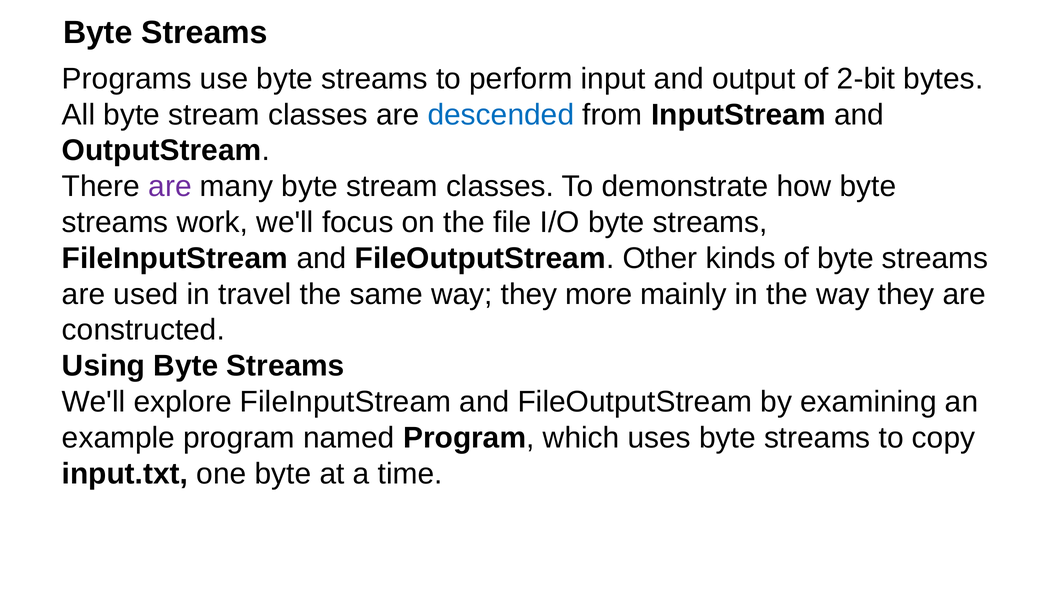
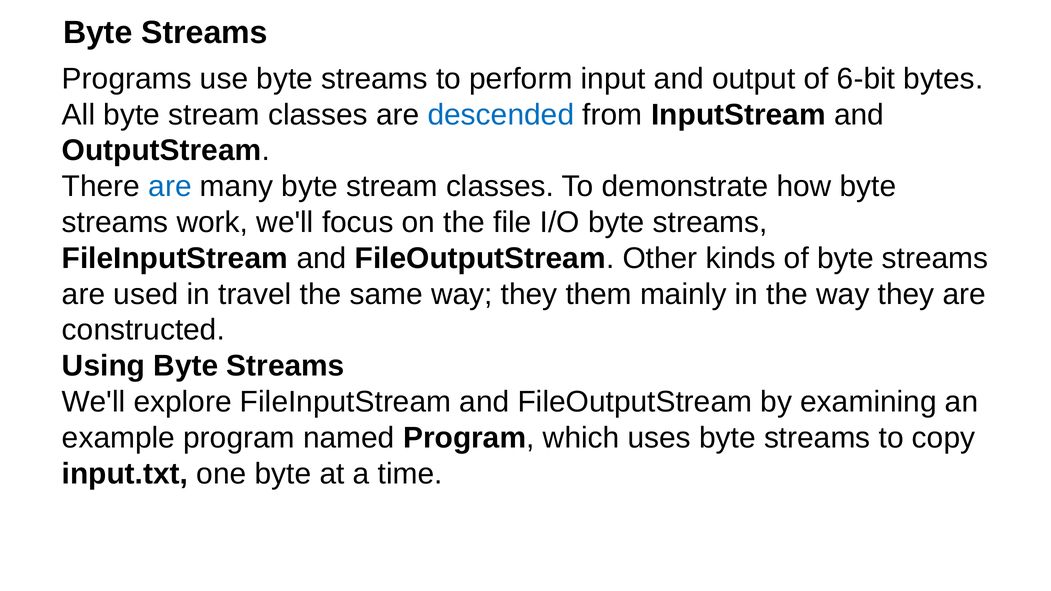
2-bit: 2-bit -> 6-bit
are at (170, 187) colour: purple -> blue
more: more -> them
